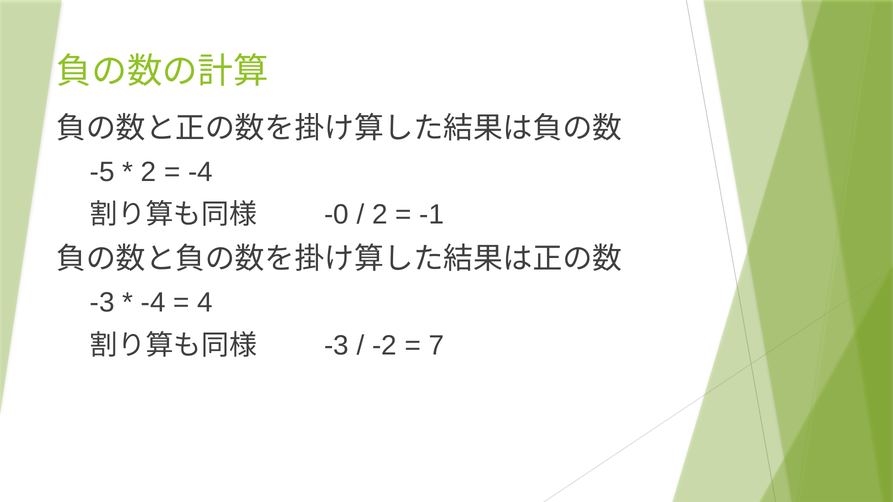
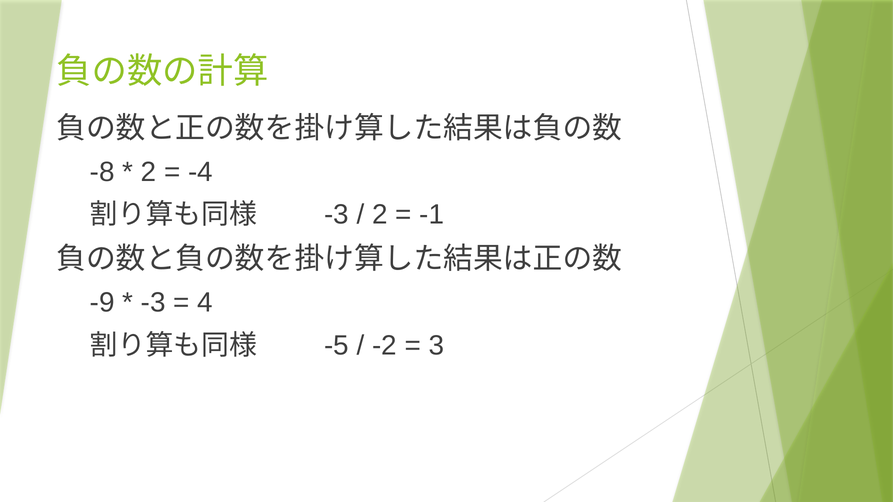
-5: -5 -> -8
-0 at (337, 215): -0 -> -3
-3 at (102, 303): -3 -> -9
-4 at (153, 303): -4 -> -3
-3 at (337, 346): -3 -> -5
7: 7 -> 3
